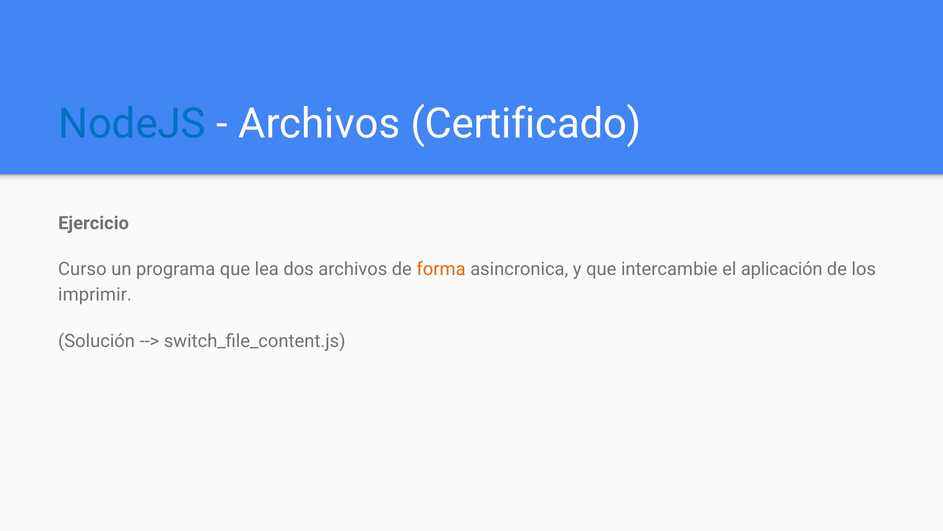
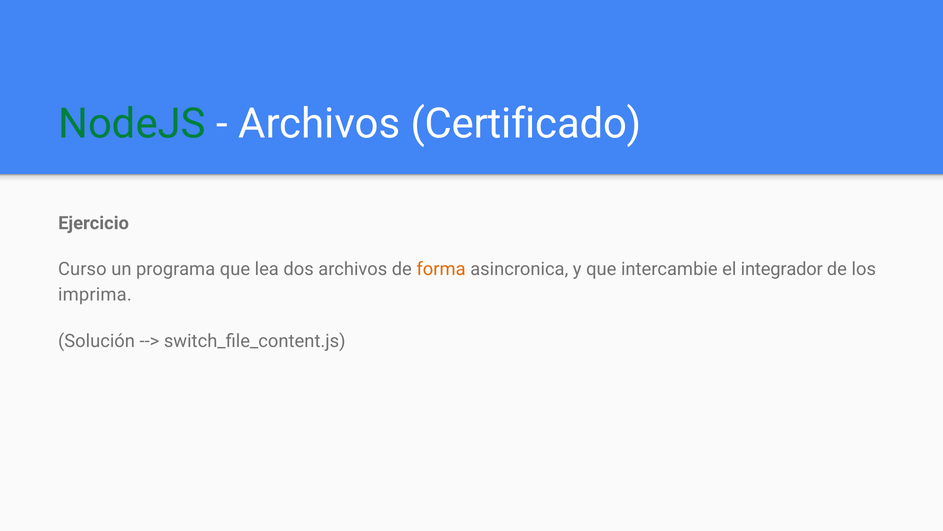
NodeJS colour: blue -> green
aplicación: aplicación -> integrador
imprimir: imprimir -> imprima
